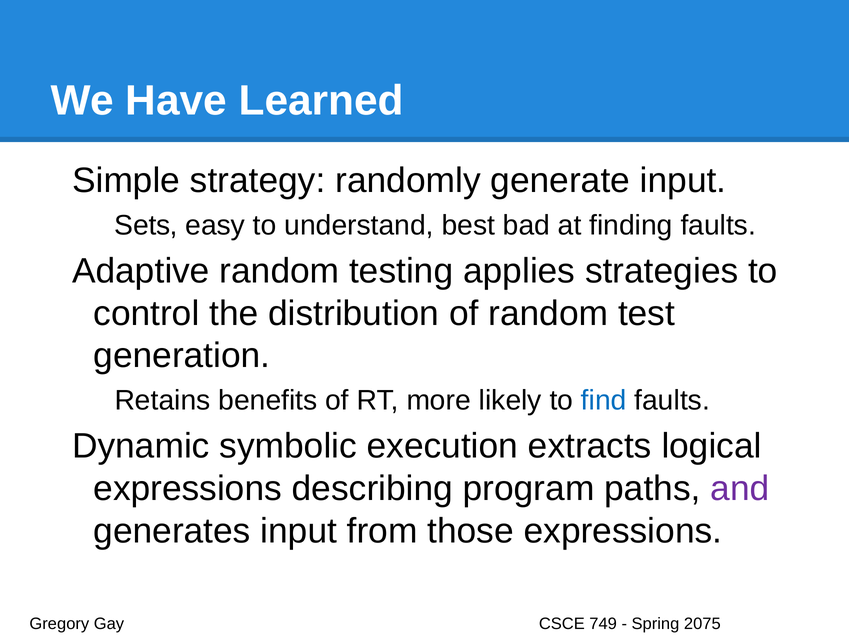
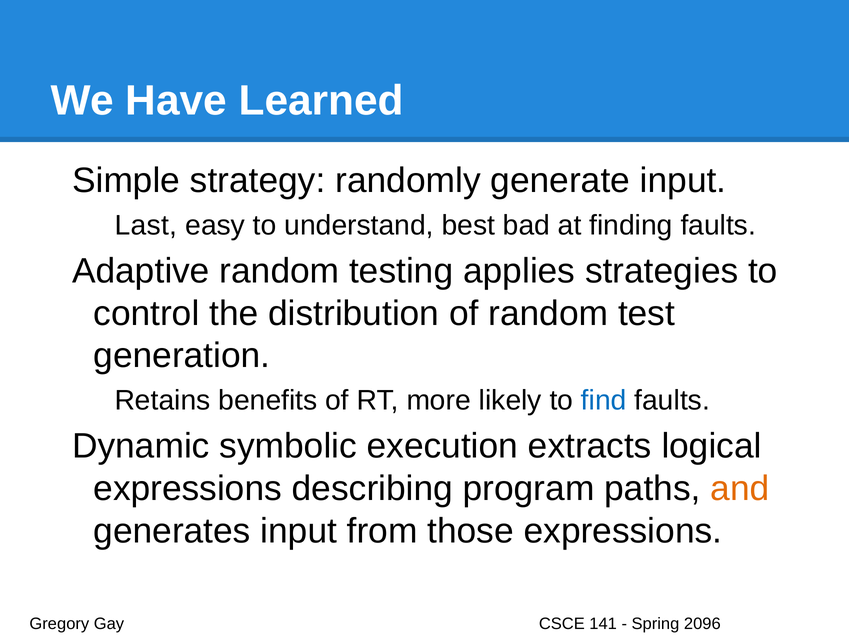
Sets: Sets -> Last
and colour: purple -> orange
749: 749 -> 141
2075: 2075 -> 2096
